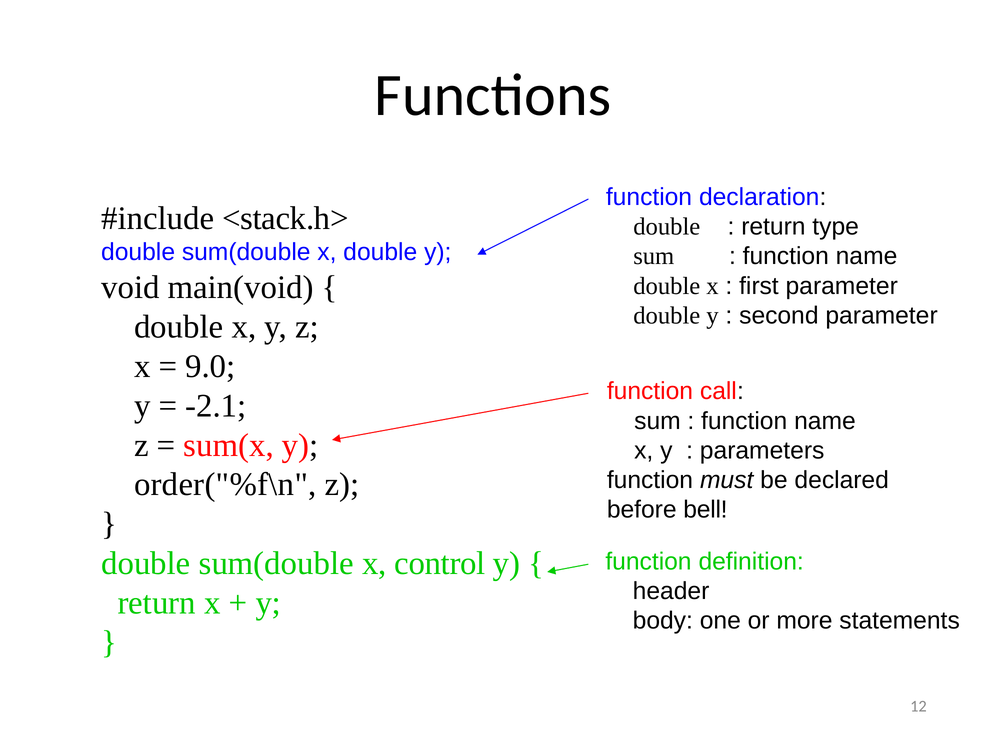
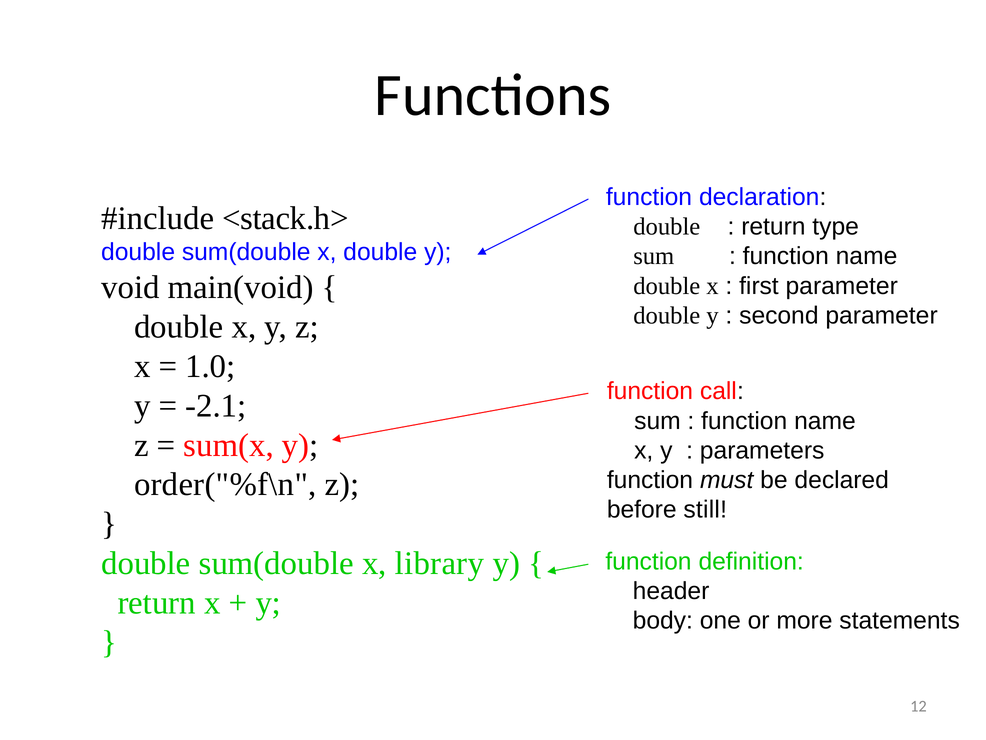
9.0: 9.0 -> 1.0
bell: bell -> still
control: control -> library
